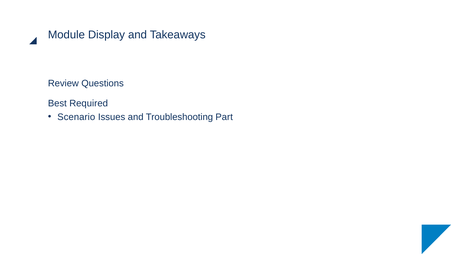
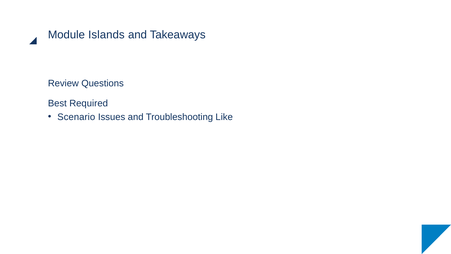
Display: Display -> Islands
Part: Part -> Like
